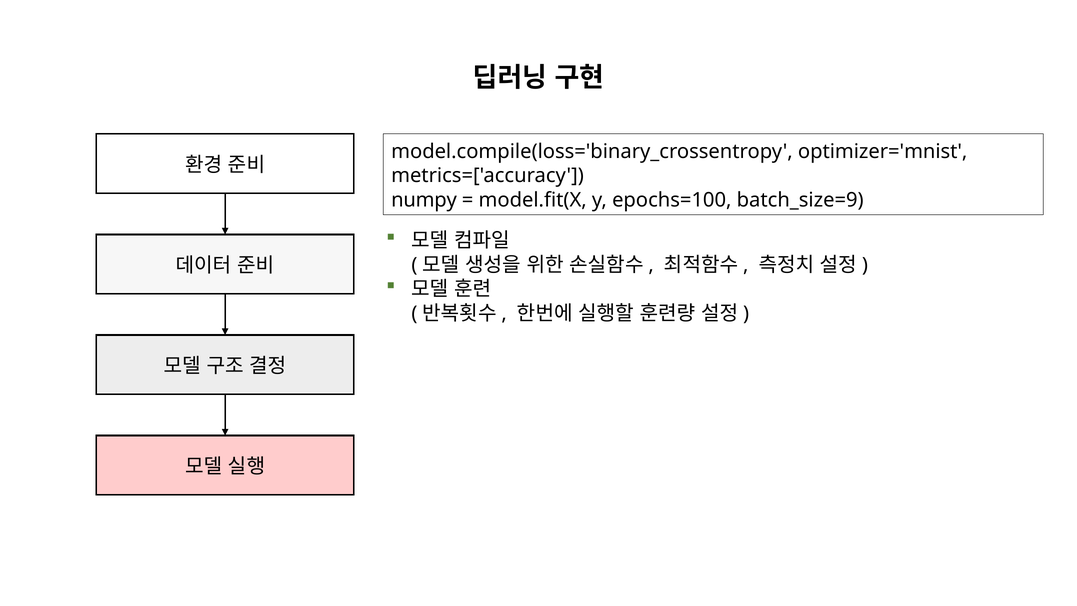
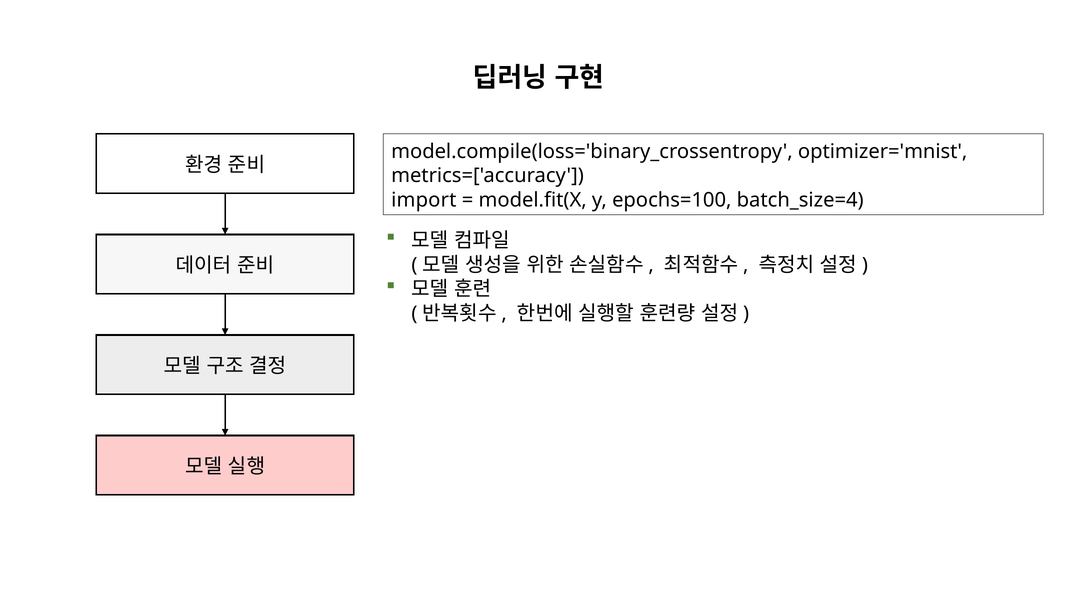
numpy: numpy -> import
batch_size=9: batch_size=9 -> batch_size=4
